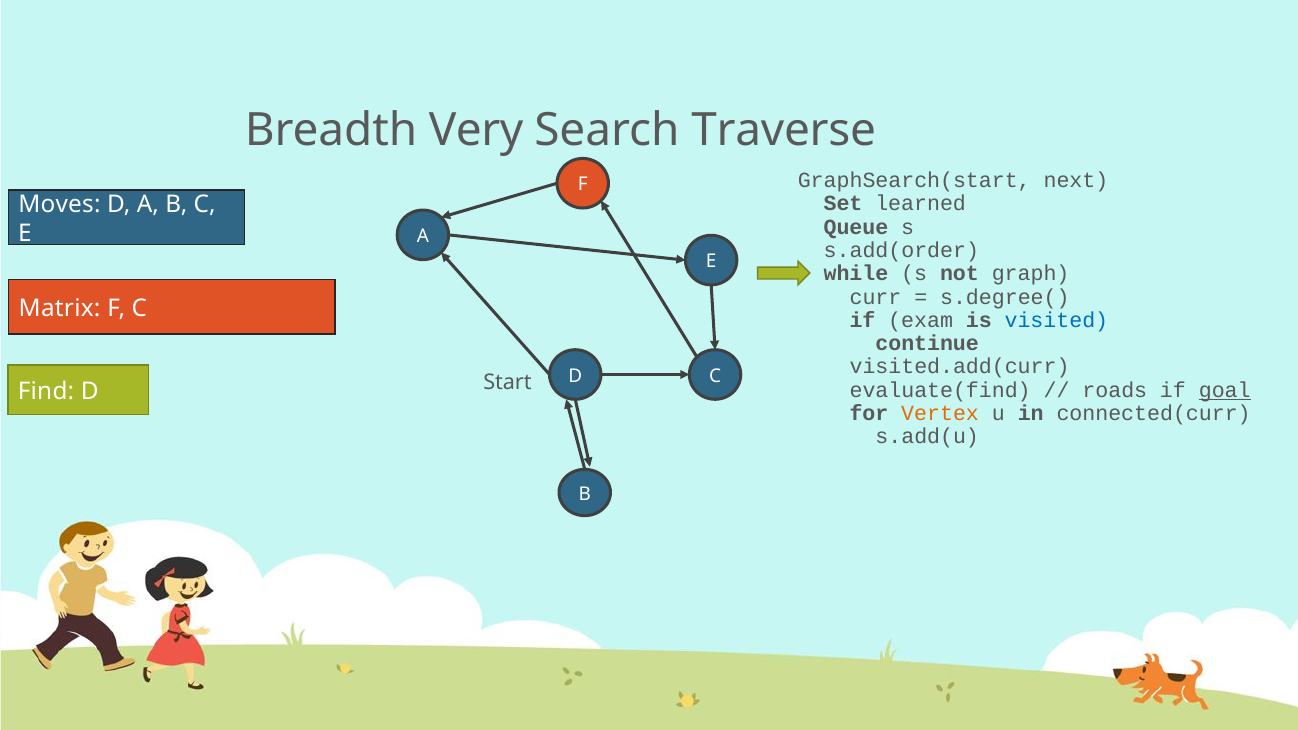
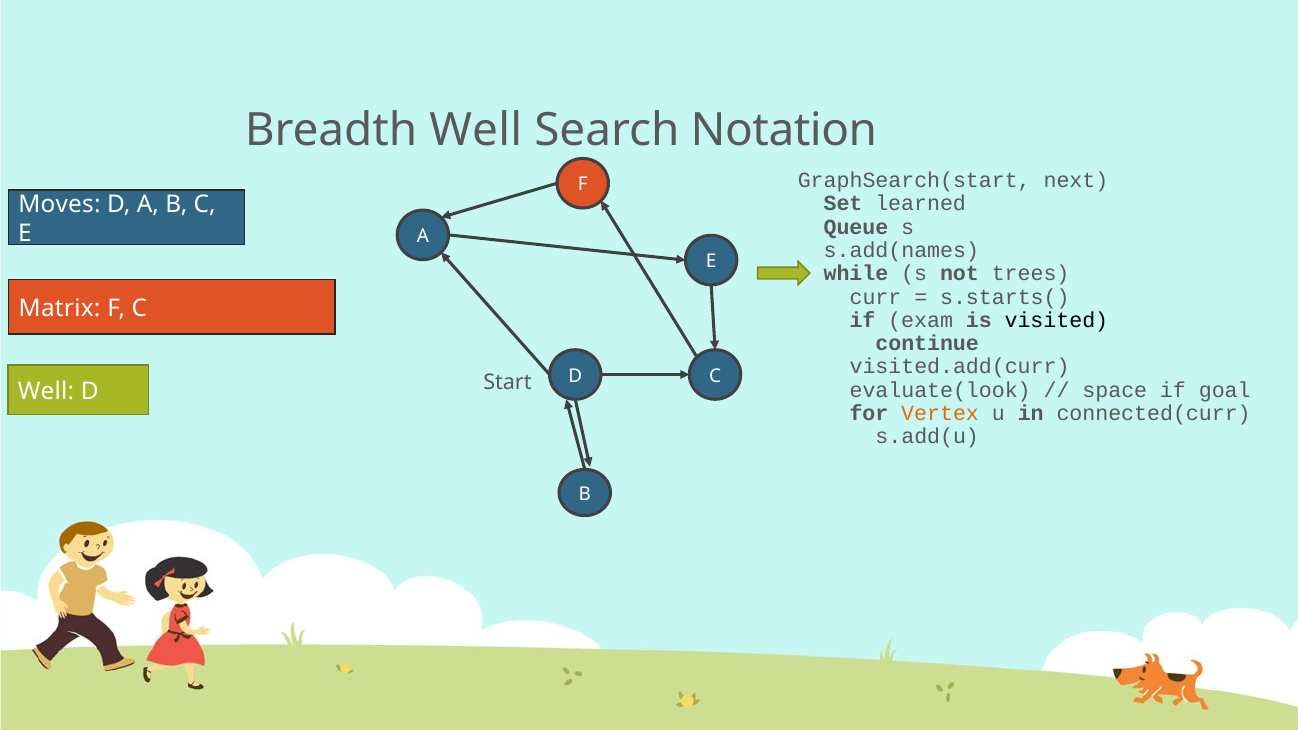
Breadth Very: Very -> Well
Traverse: Traverse -> Notation
s.add(order: s.add(order -> s.add(names
graph: graph -> trees
s.degree(: s.degree( -> s.starts(
visited colour: blue -> black
evaluate(find: evaluate(find -> evaluate(look
roads: roads -> space
goal underline: present -> none
Find at (46, 392): Find -> Well
